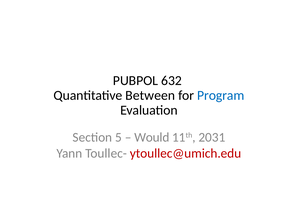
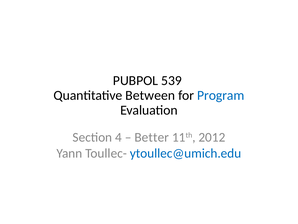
632: 632 -> 539
5: 5 -> 4
Would: Would -> Better
2031: 2031 -> 2012
ytoullec@umich.edu colour: red -> blue
